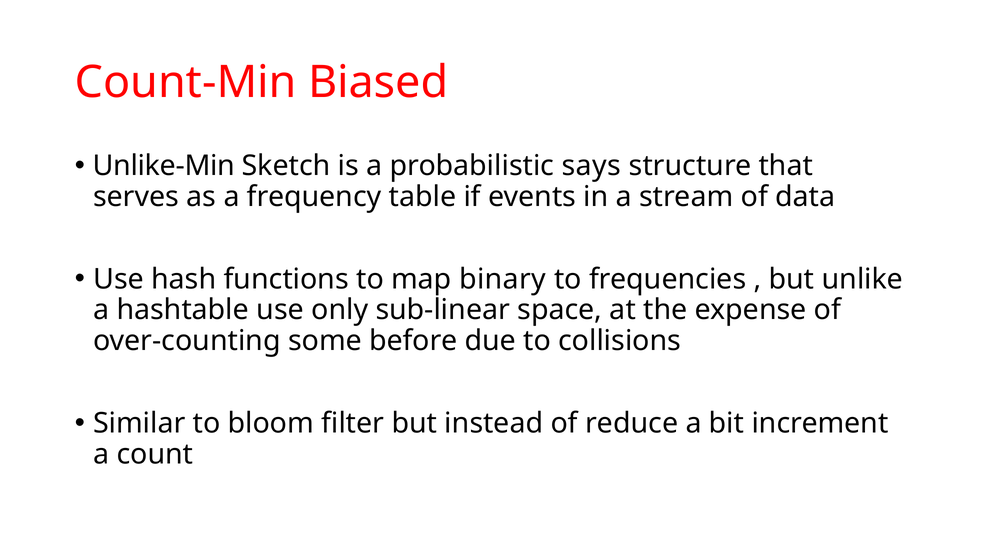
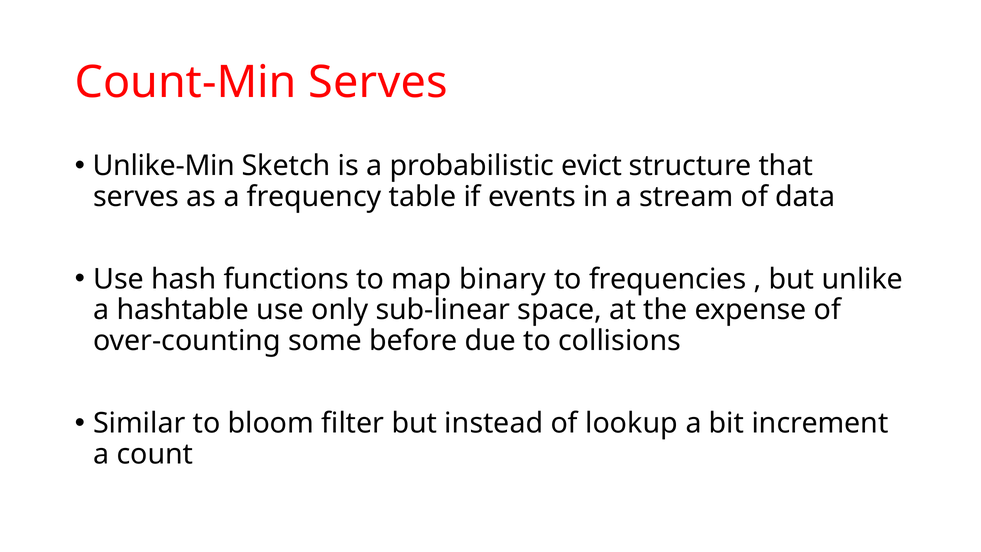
Count-Min Biased: Biased -> Serves
says: says -> evict
reduce: reduce -> lookup
